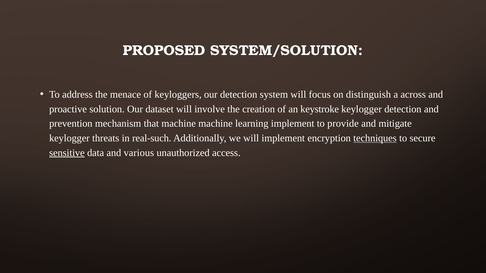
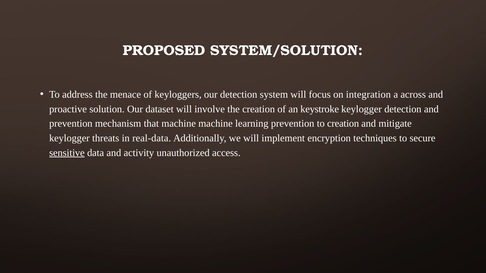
distinguish: distinguish -> integration
learning implement: implement -> prevention
to provide: provide -> creation
real-such: real-such -> real-data
techniques underline: present -> none
various: various -> activity
